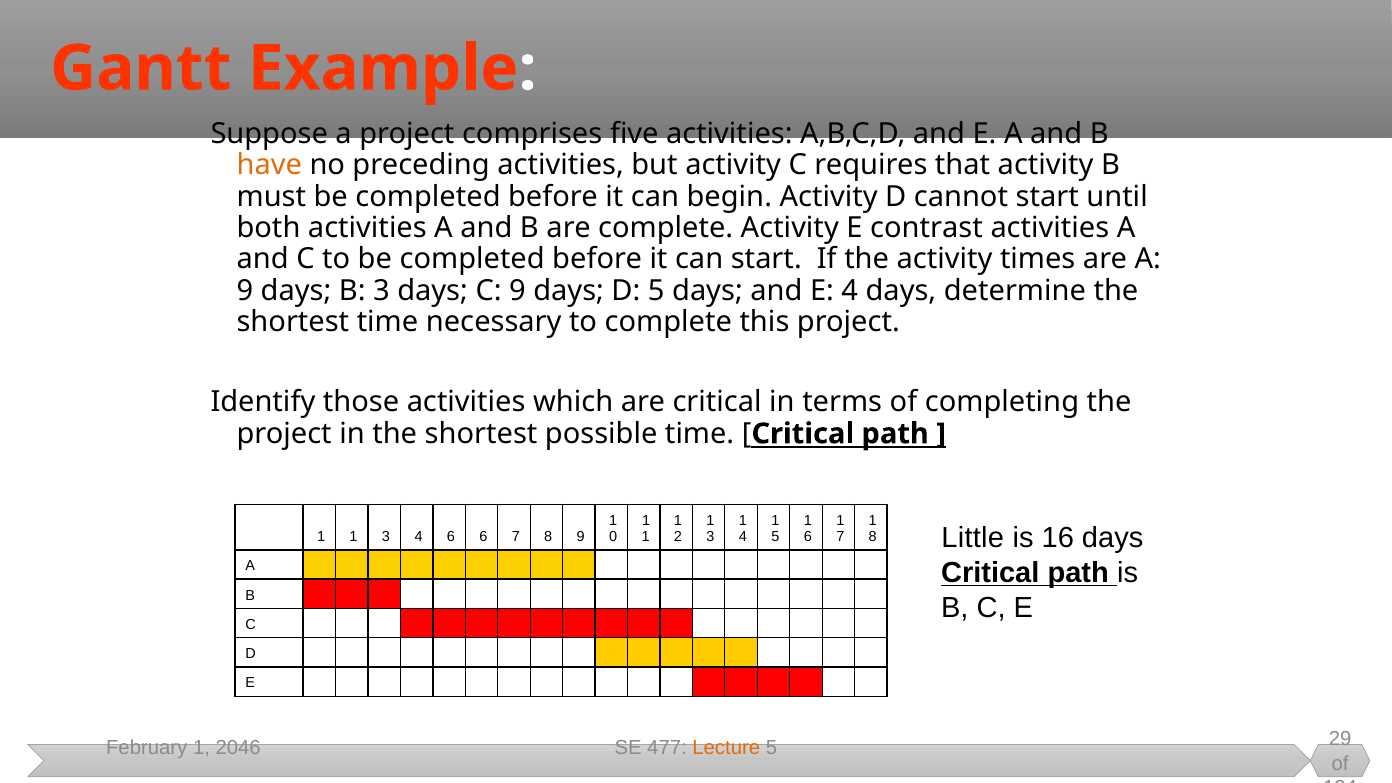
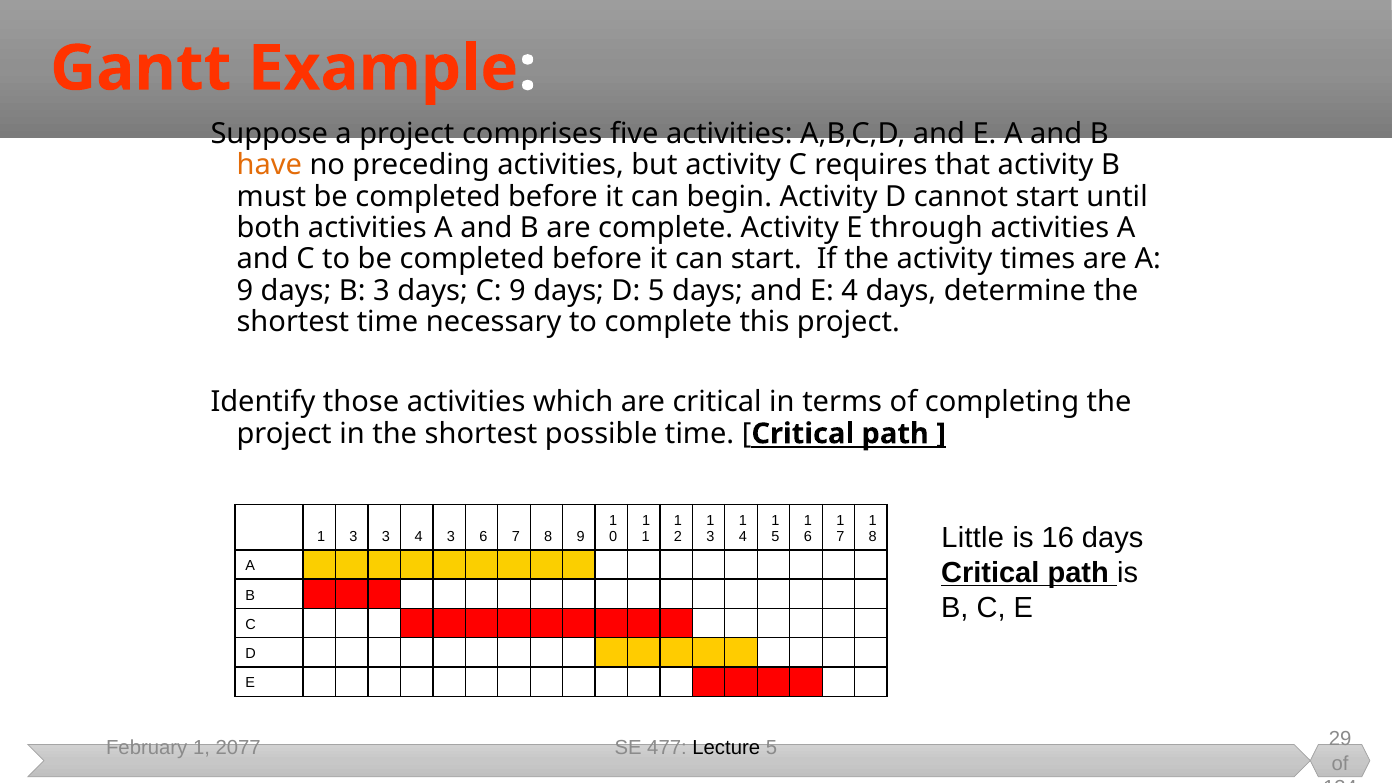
contrast: contrast -> through
1 at (354, 537): 1 -> 3
4 6: 6 -> 3
2046: 2046 -> 2077
Lecture colour: orange -> black
